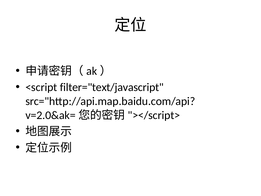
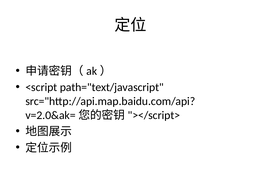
filter="text/javascript: filter="text/javascript -> path="text/javascript
